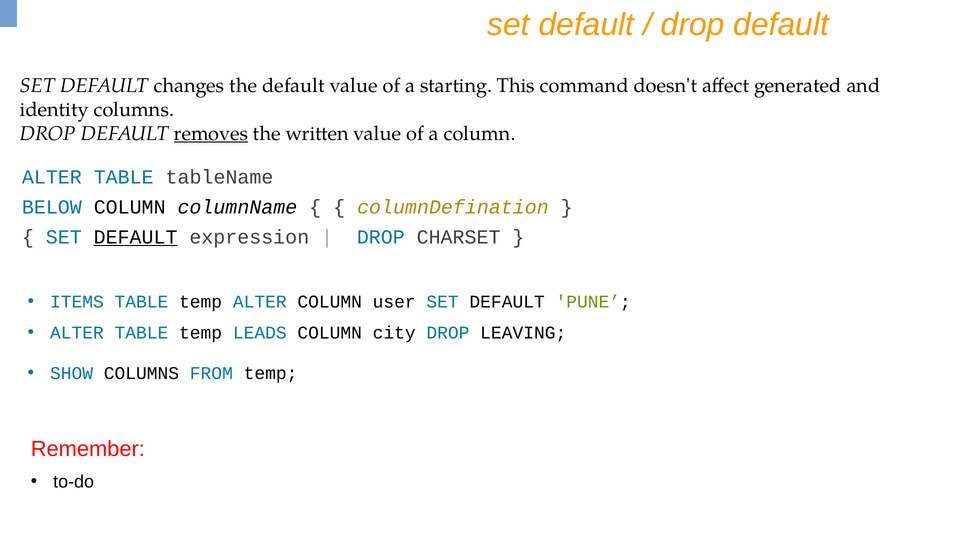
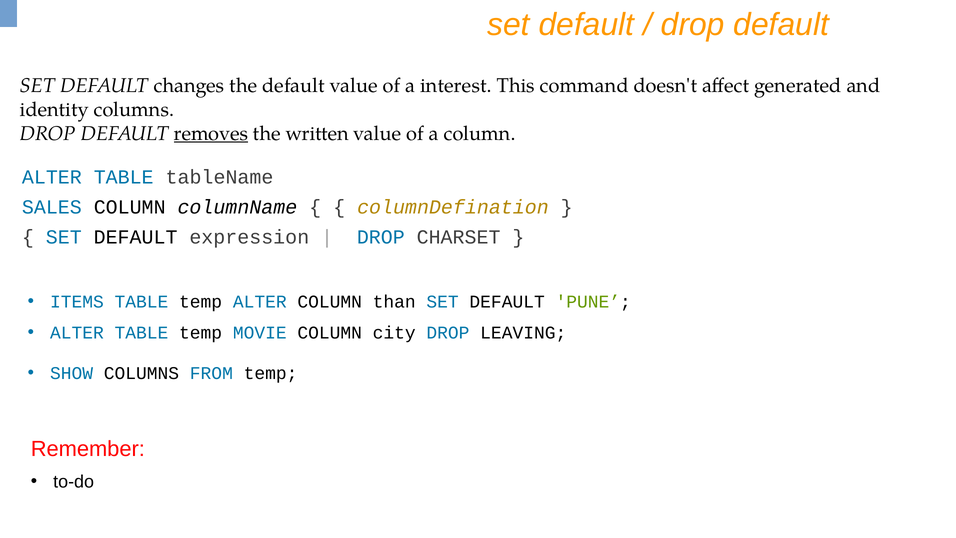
starting: starting -> interest
BELOW: BELOW -> SALES
DEFAULT at (136, 237) underline: present -> none
user: user -> than
LEADS: LEADS -> MOVIE
